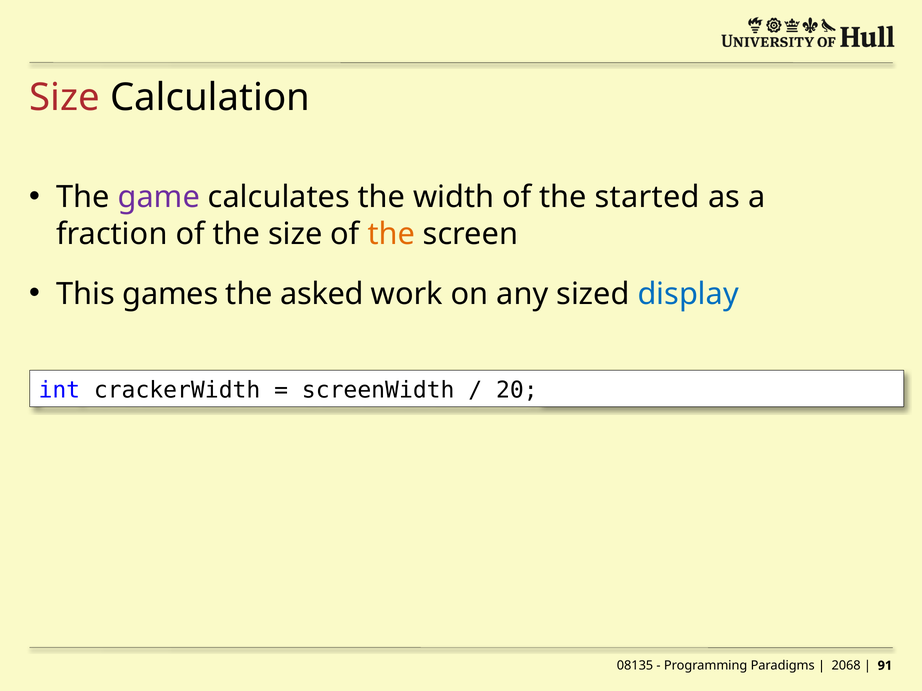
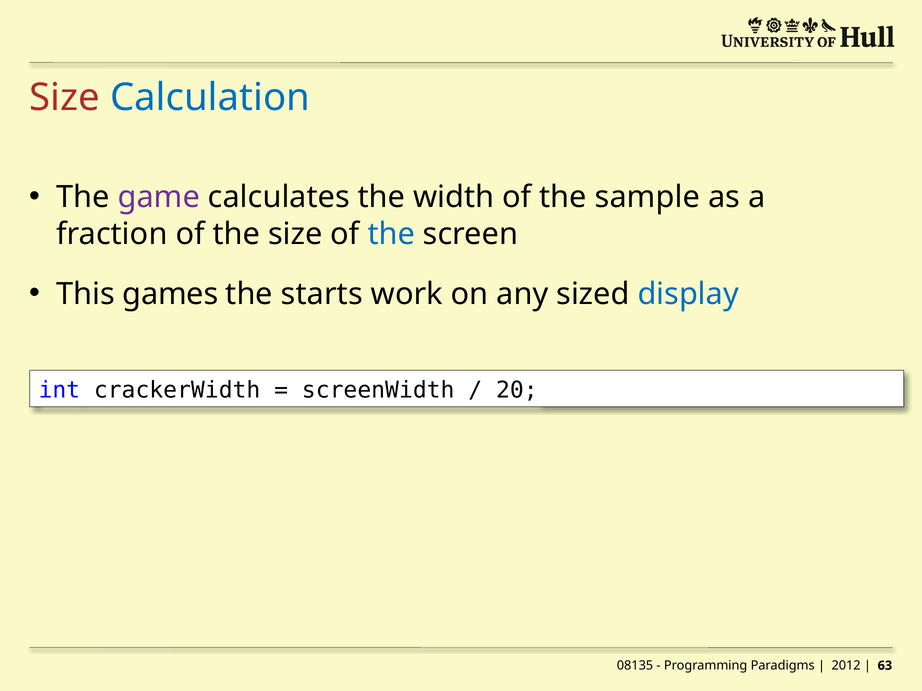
Calculation colour: black -> blue
started: started -> sample
the at (391, 234) colour: orange -> blue
asked: asked -> starts
2068: 2068 -> 2012
91: 91 -> 63
